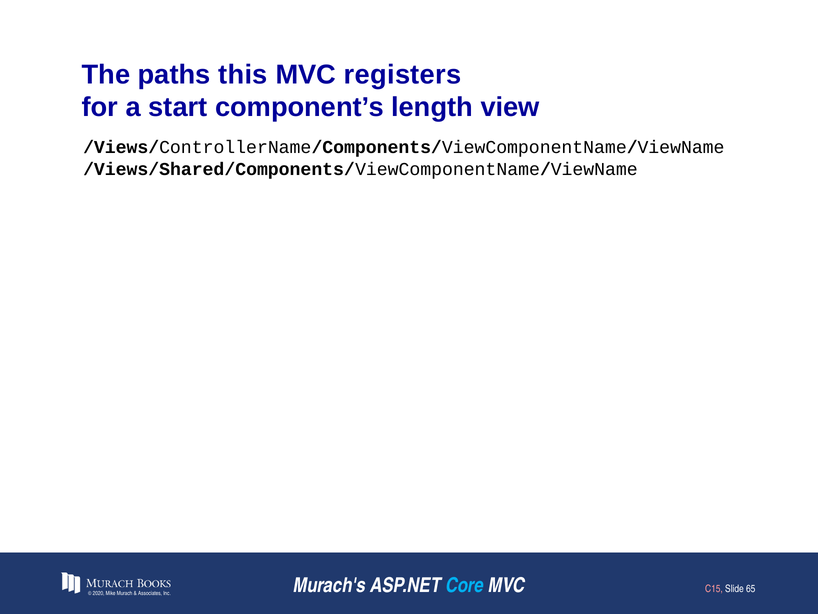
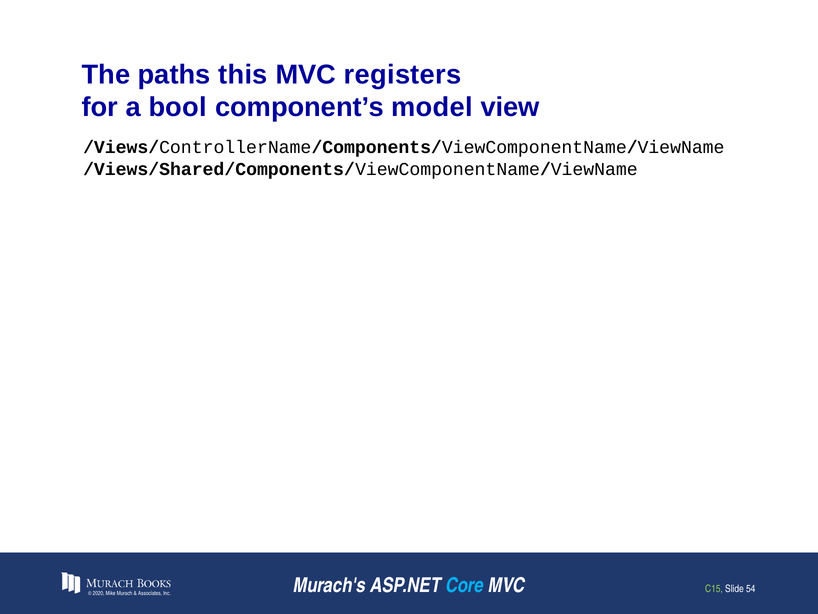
start: start -> bool
length: length -> model
C15 colour: pink -> light green
65: 65 -> 54
